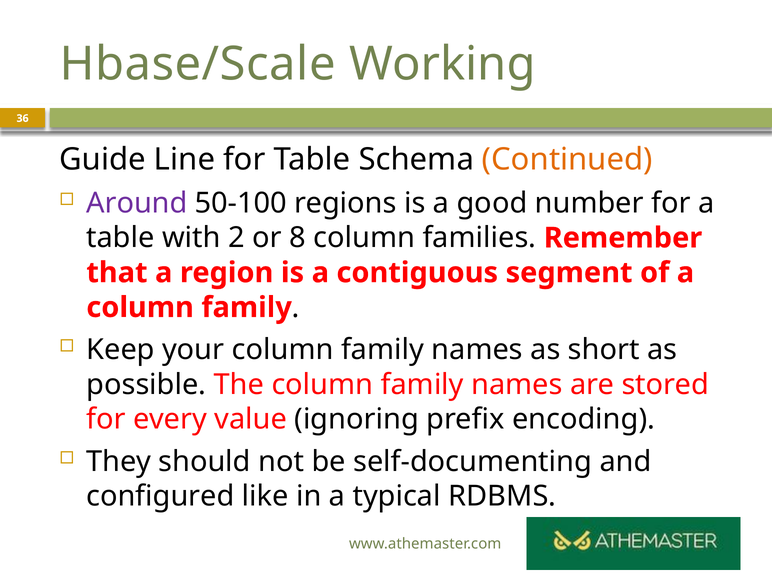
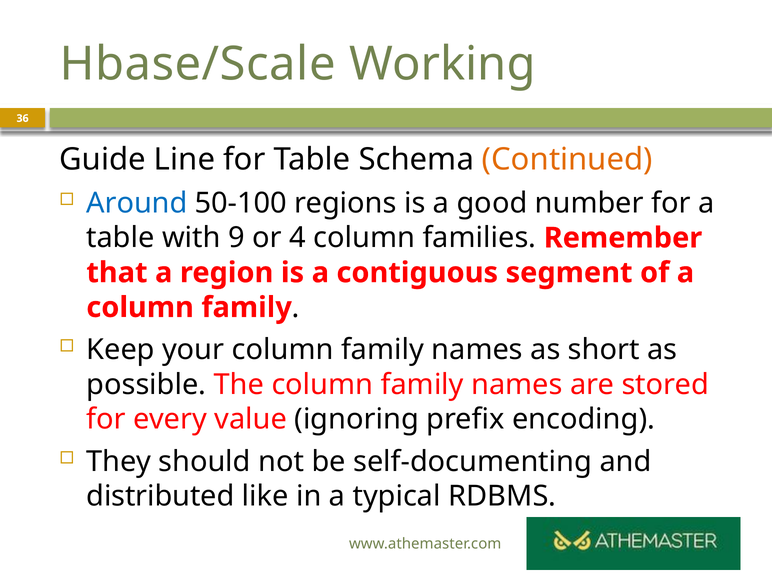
Around colour: purple -> blue
2: 2 -> 9
8: 8 -> 4
configured: configured -> distributed
